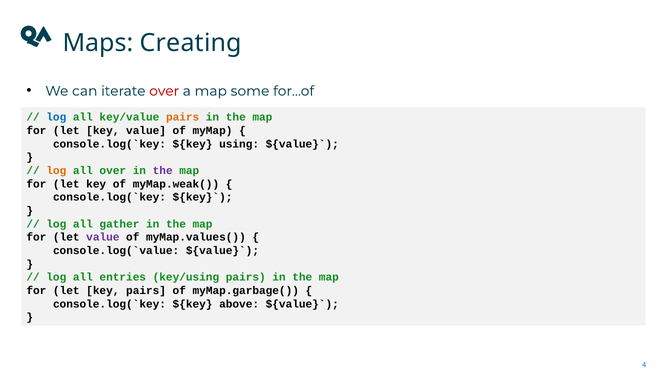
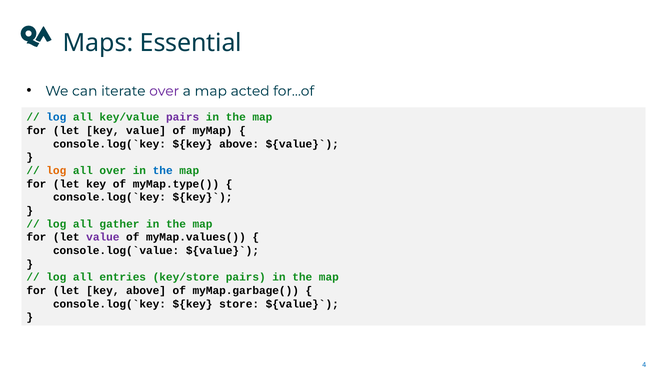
Creating: Creating -> Essential
over at (164, 91) colour: red -> purple
some: some -> acted
pairs at (183, 117) colour: orange -> purple
${key using: using -> above
the at (163, 171) colour: purple -> blue
myMap.weak(: myMap.weak( -> myMap.type(
key/using: key/using -> key/store
key pairs: pairs -> above
above: above -> store
